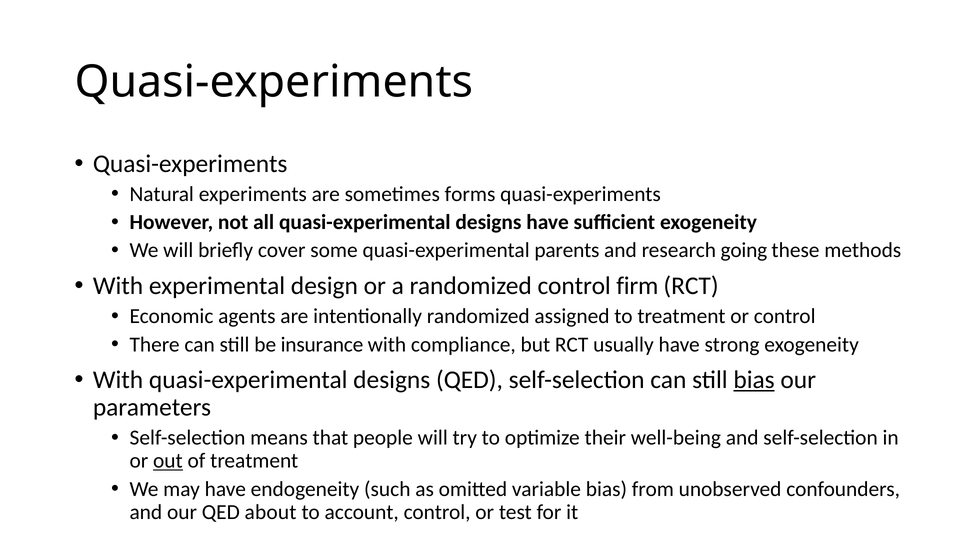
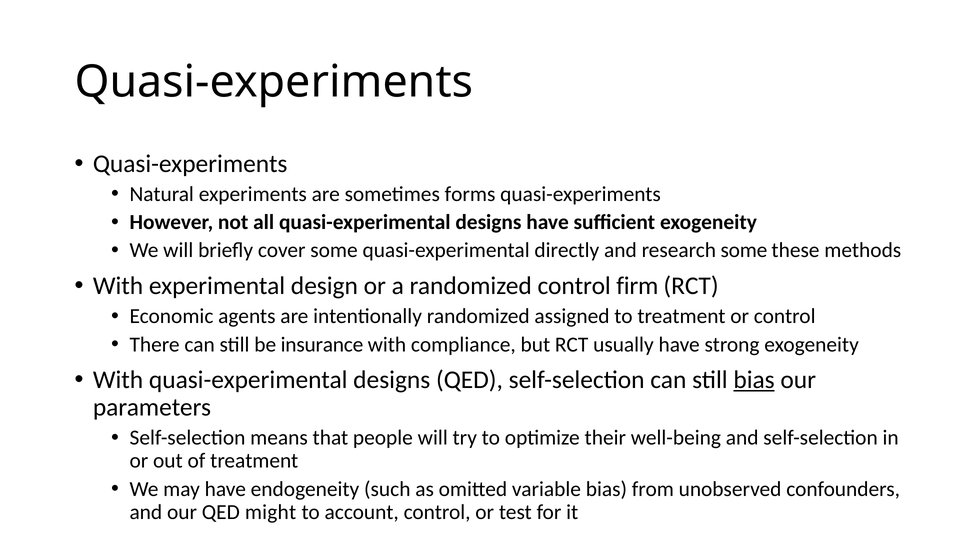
parents: parents -> directly
research going: going -> some
out underline: present -> none
about: about -> might
